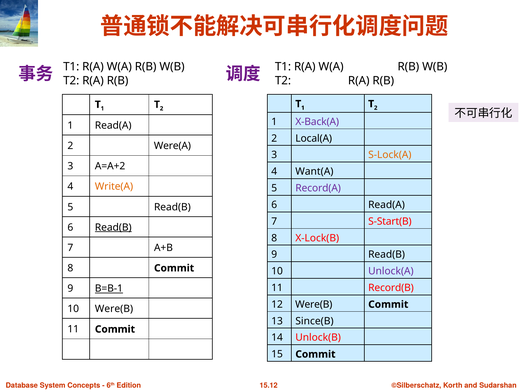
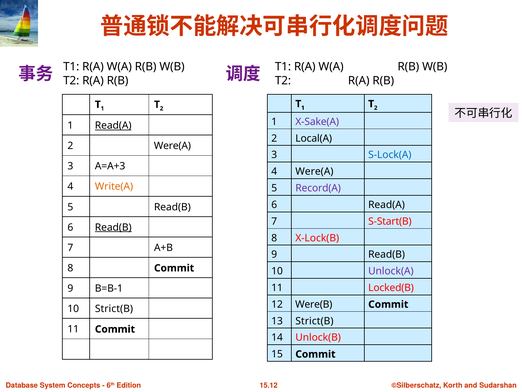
X-Back(A: X-Back(A -> X-Sake(A
Read(A at (113, 125) underline: none -> present
S-Lock(A colour: orange -> blue
A=A+2: A=A+2 -> A=A+3
4 Want(A: Want(A -> Were(A
Record(B: Record(B -> Locked(B
B=B-1 underline: present -> none
10 Were(B: Were(B -> Strict(B
13 Since(B: Since(B -> Strict(B
